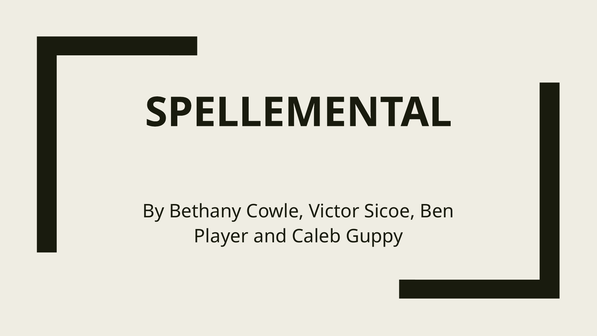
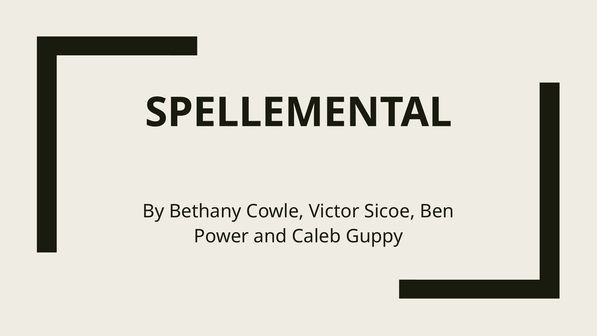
Player: Player -> Power
